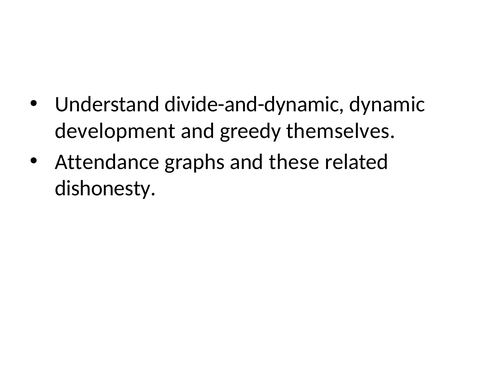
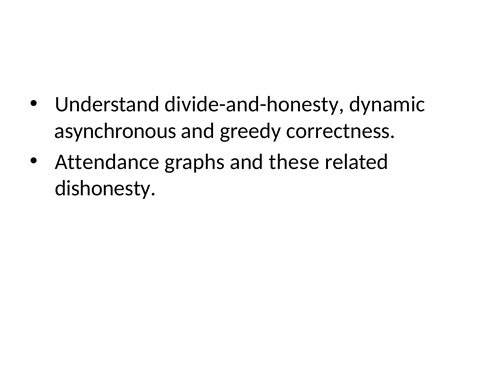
divide-and-dynamic: divide-and-dynamic -> divide-and-honesty
development: development -> asynchronous
themselves: themselves -> correctness
